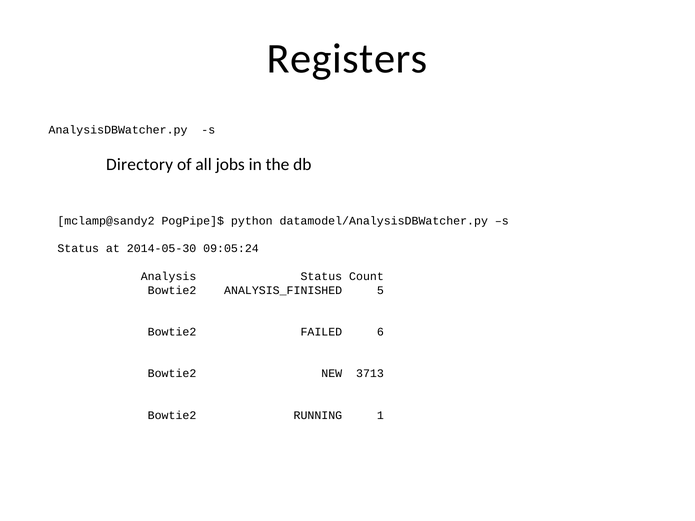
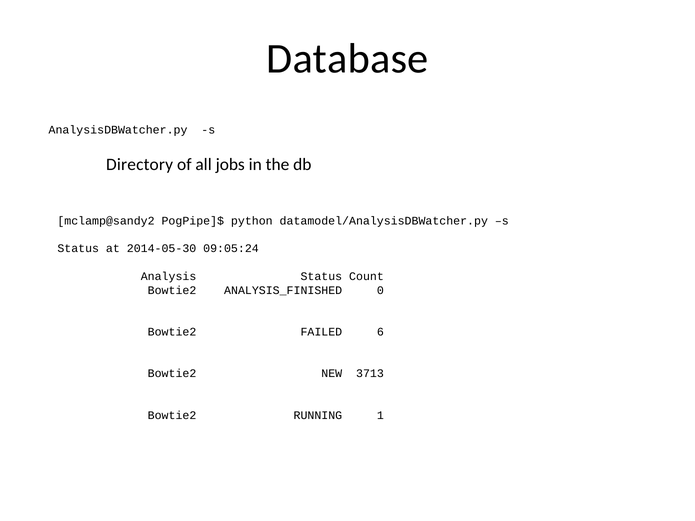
Registers: Registers -> Database
5: 5 -> 0
